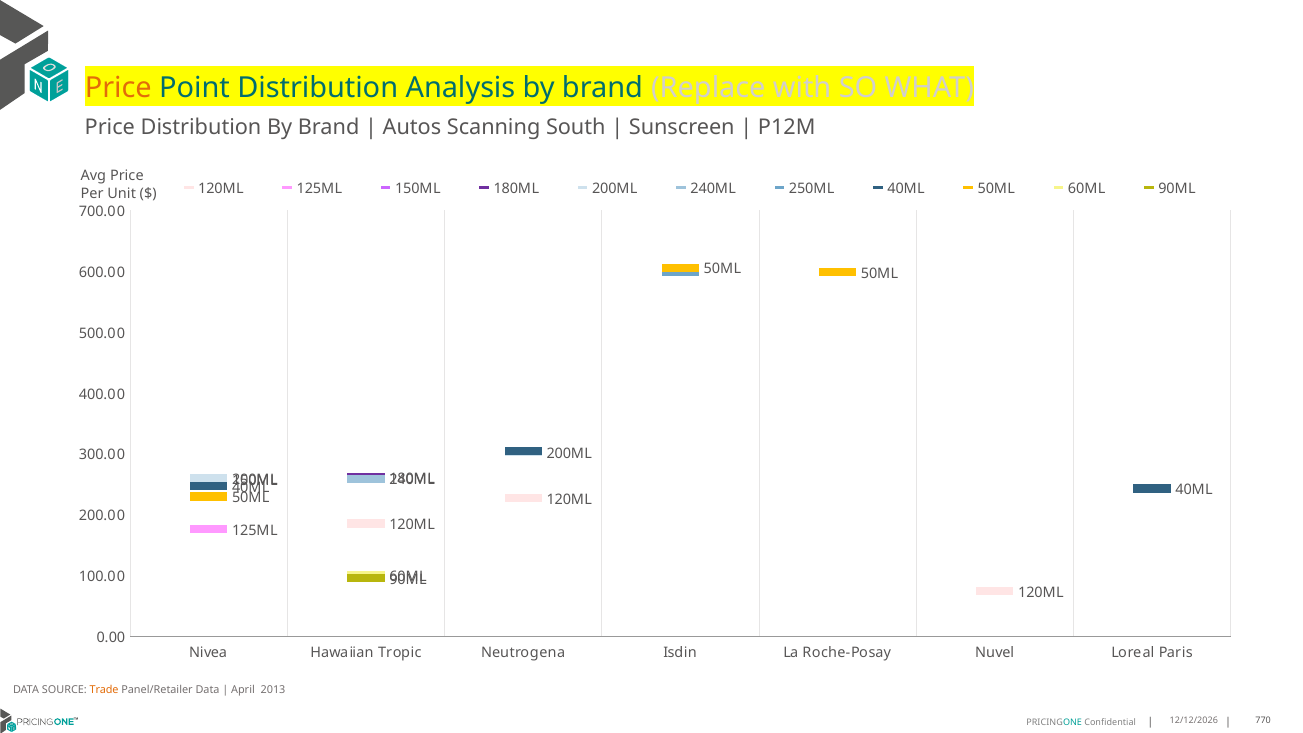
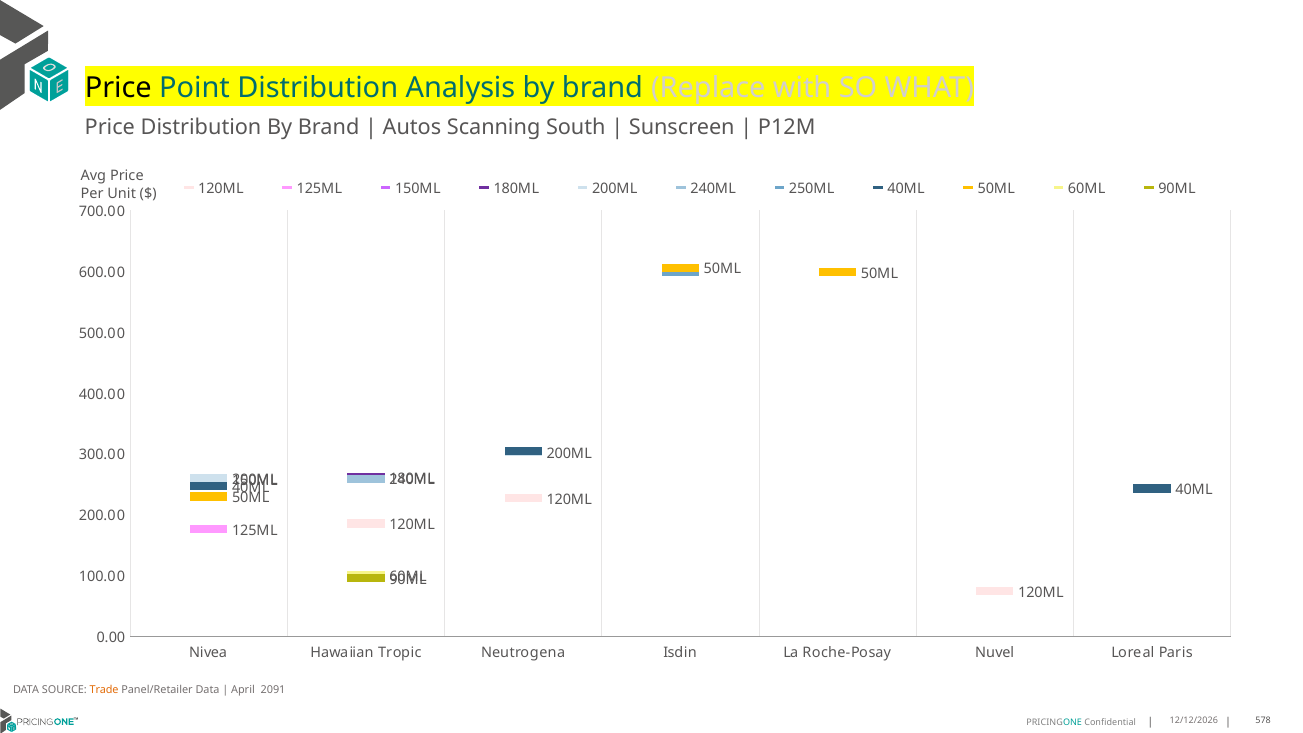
Price at (118, 88) colour: orange -> black
2013: 2013 -> 2091
770: 770 -> 578
